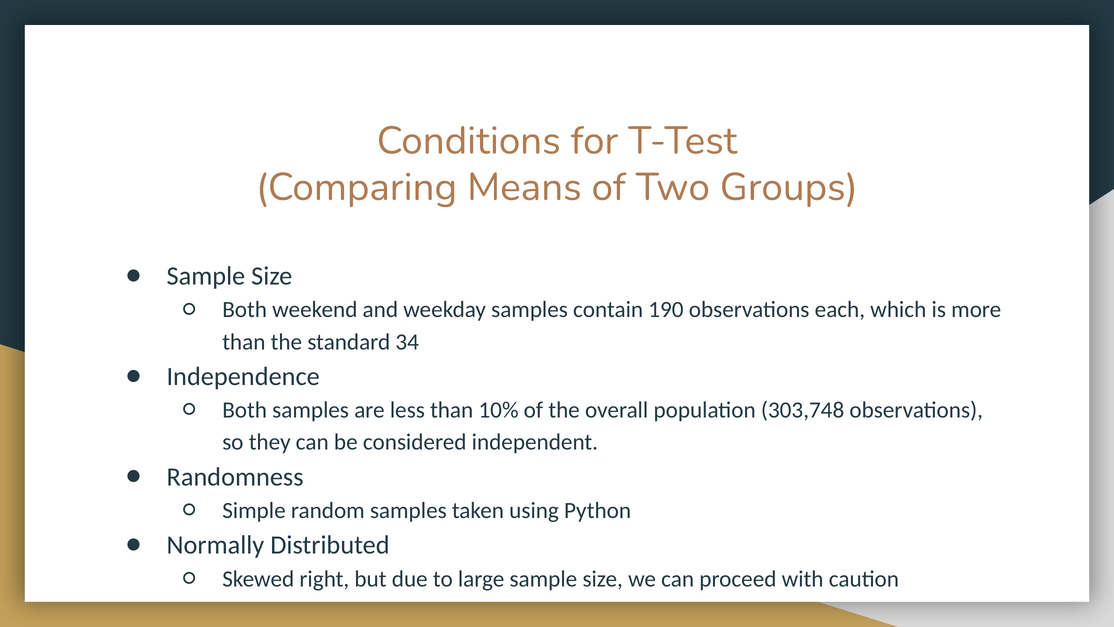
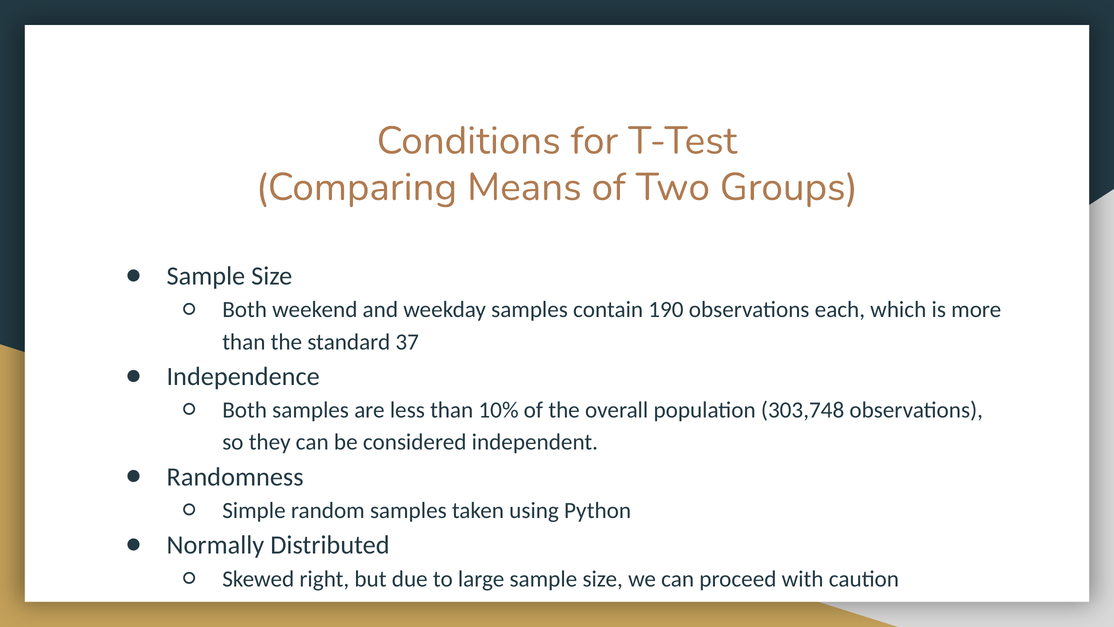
34: 34 -> 37
